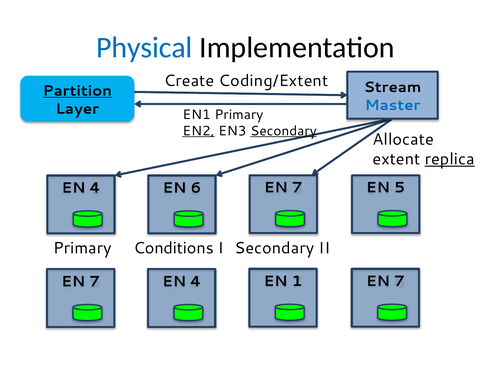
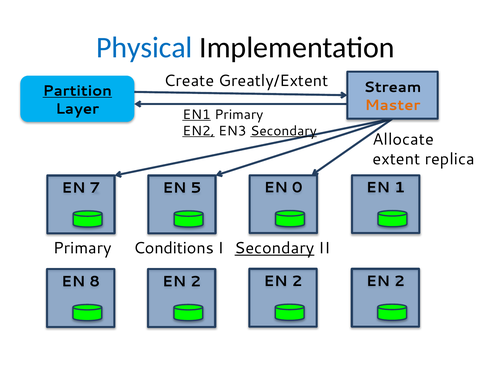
Coding/Extent: Coding/Extent -> Greatly/Extent
Master colour: blue -> orange
EN1 underline: none -> present
replica underline: present -> none
4 at (95, 188): 4 -> 7
6: 6 -> 5
7 at (297, 188): 7 -> 0
5: 5 -> 1
Secondary at (274, 248) underline: none -> present
7 at (95, 282): 7 -> 8
4 at (196, 282): 4 -> 2
1 at (297, 282): 1 -> 2
7 at (399, 282): 7 -> 2
